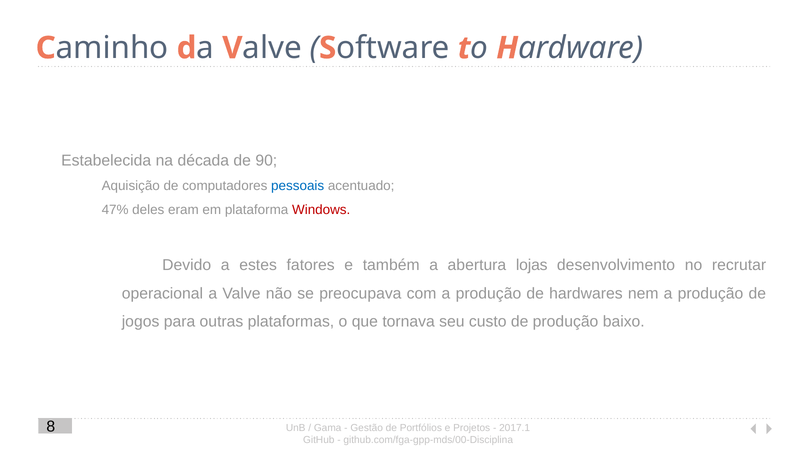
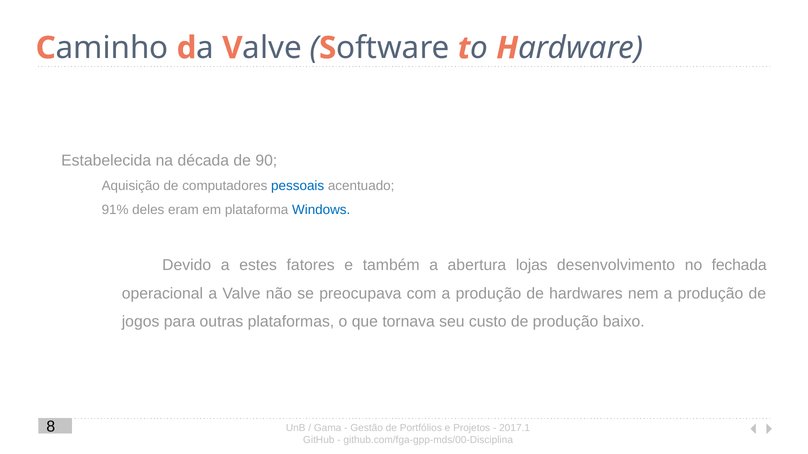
47%: 47% -> 91%
Windows colour: red -> blue
recrutar: recrutar -> fechada
